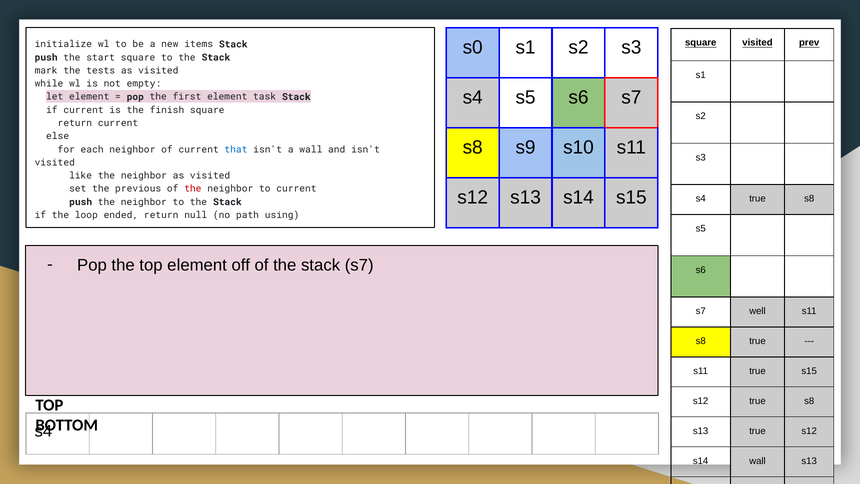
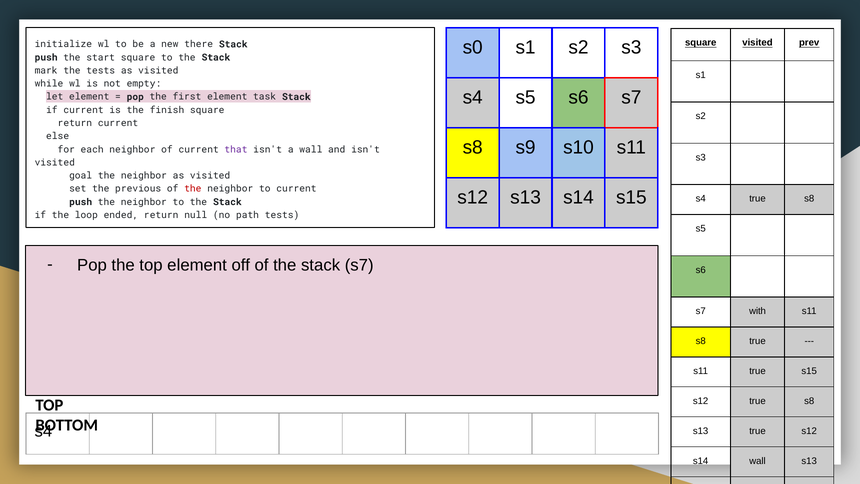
items: items -> there
that colour: blue -> purple
like: like -> goal
path using: using -> tests
well: well -> with
